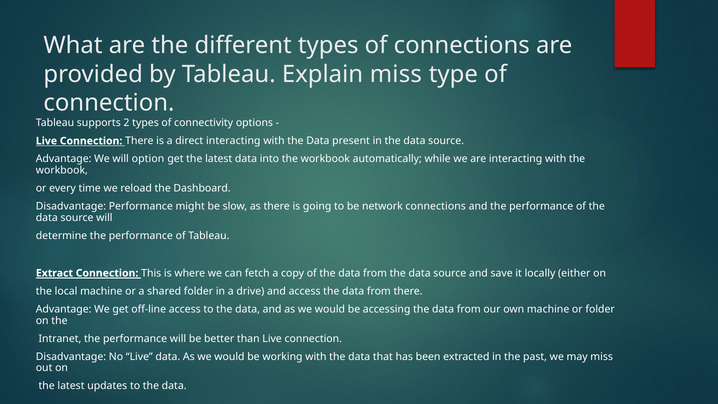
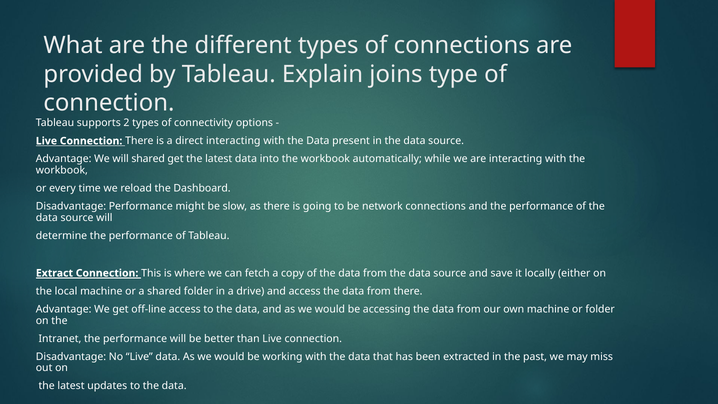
Explain miss: miss -> joins
will option: option -> shared
